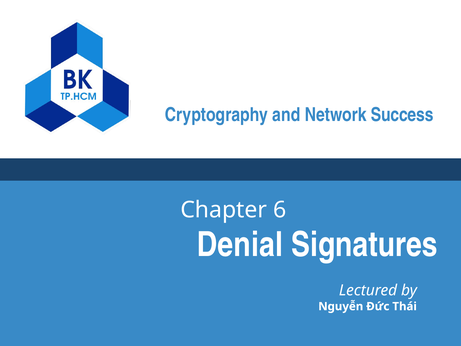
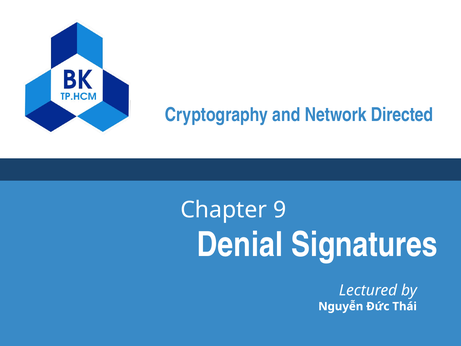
Success: Success -> Directed
6: 6 -> 9
